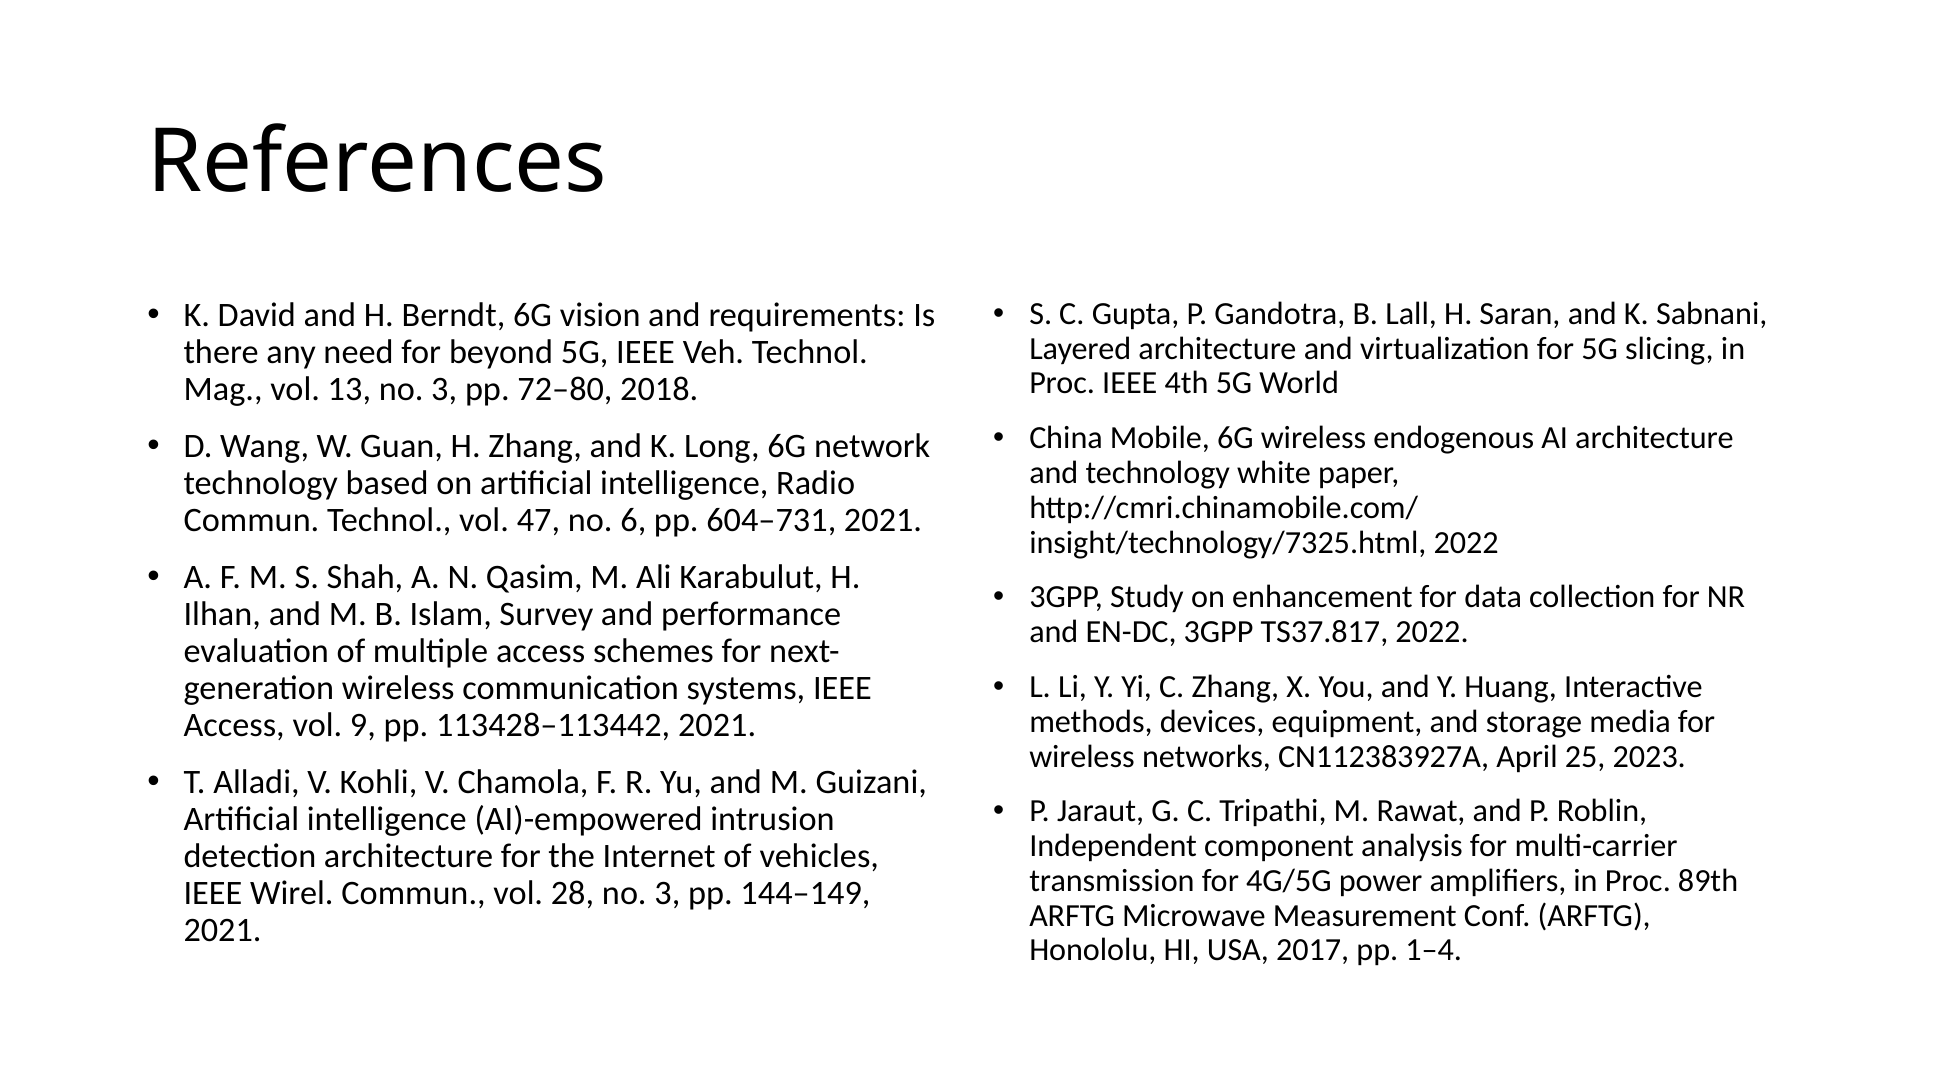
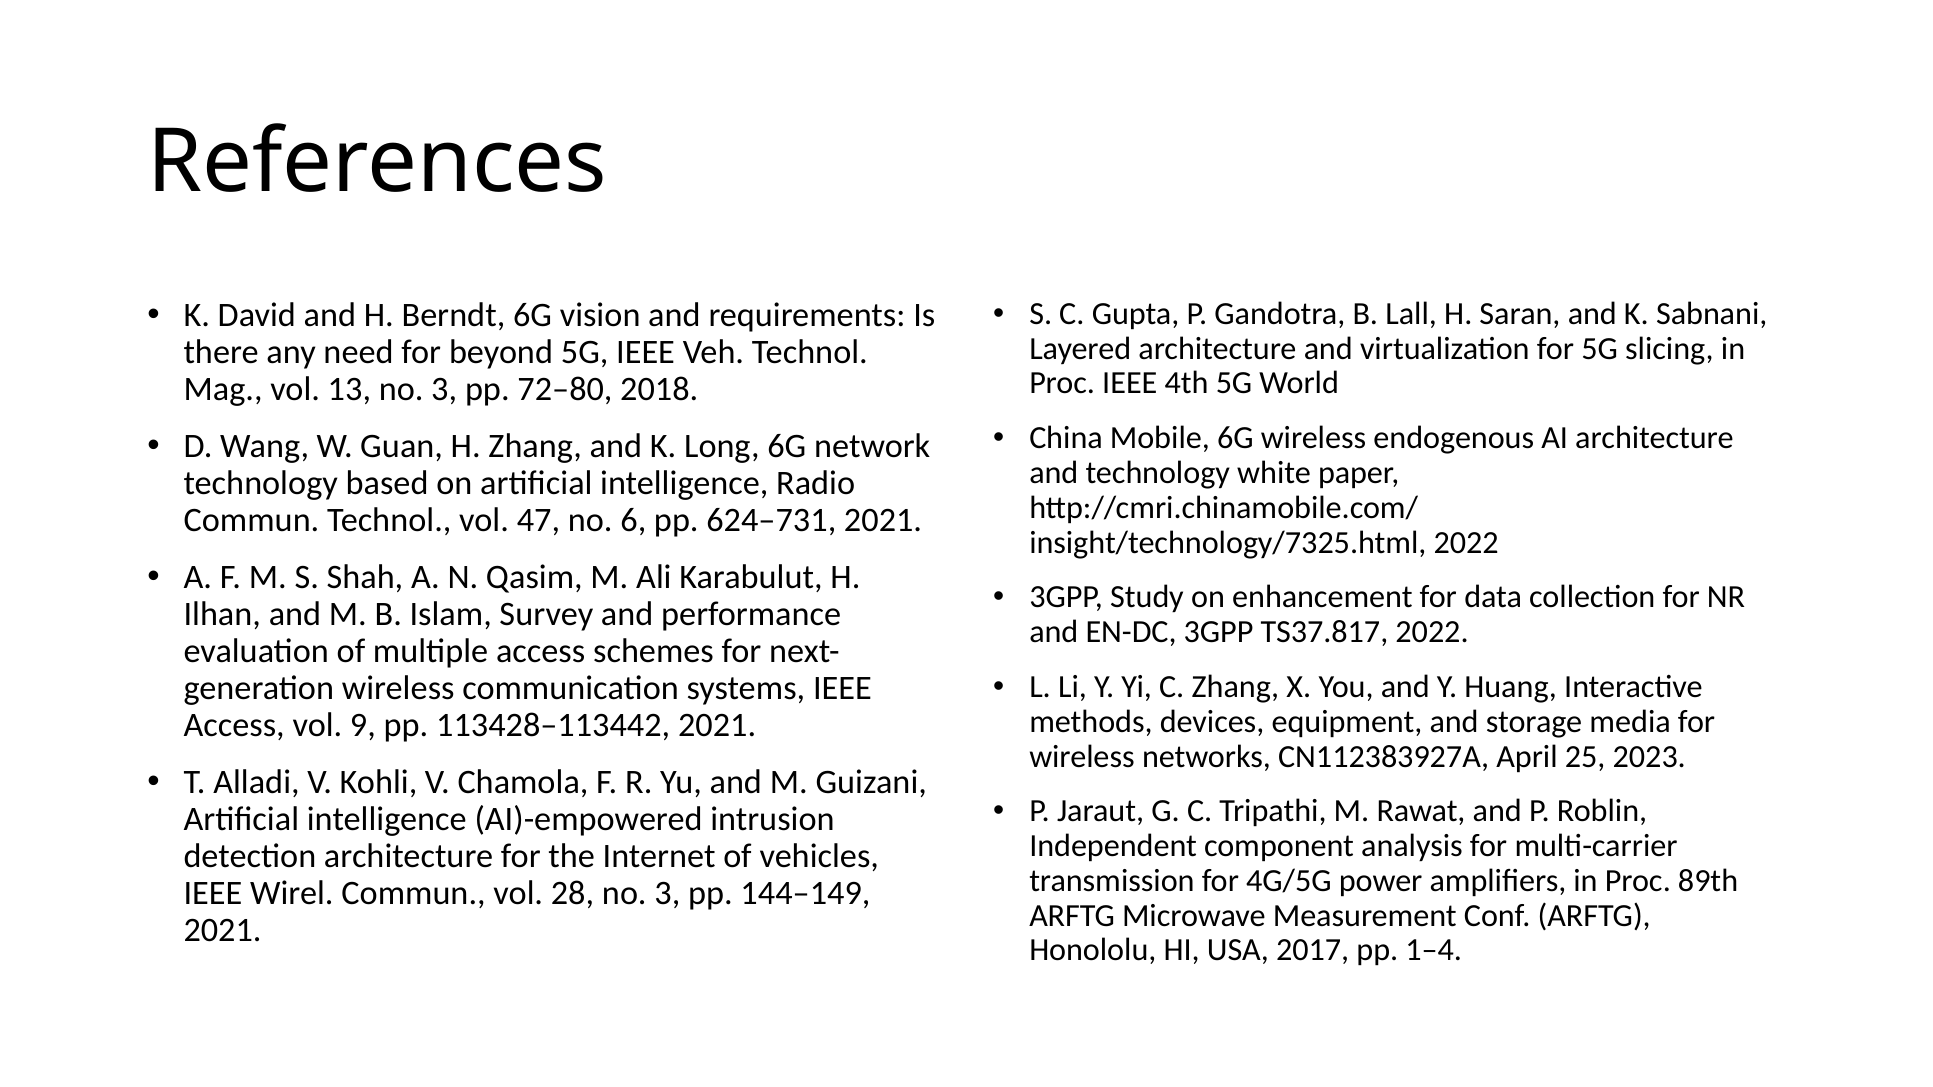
604–731: 604–731 -> 624–731
